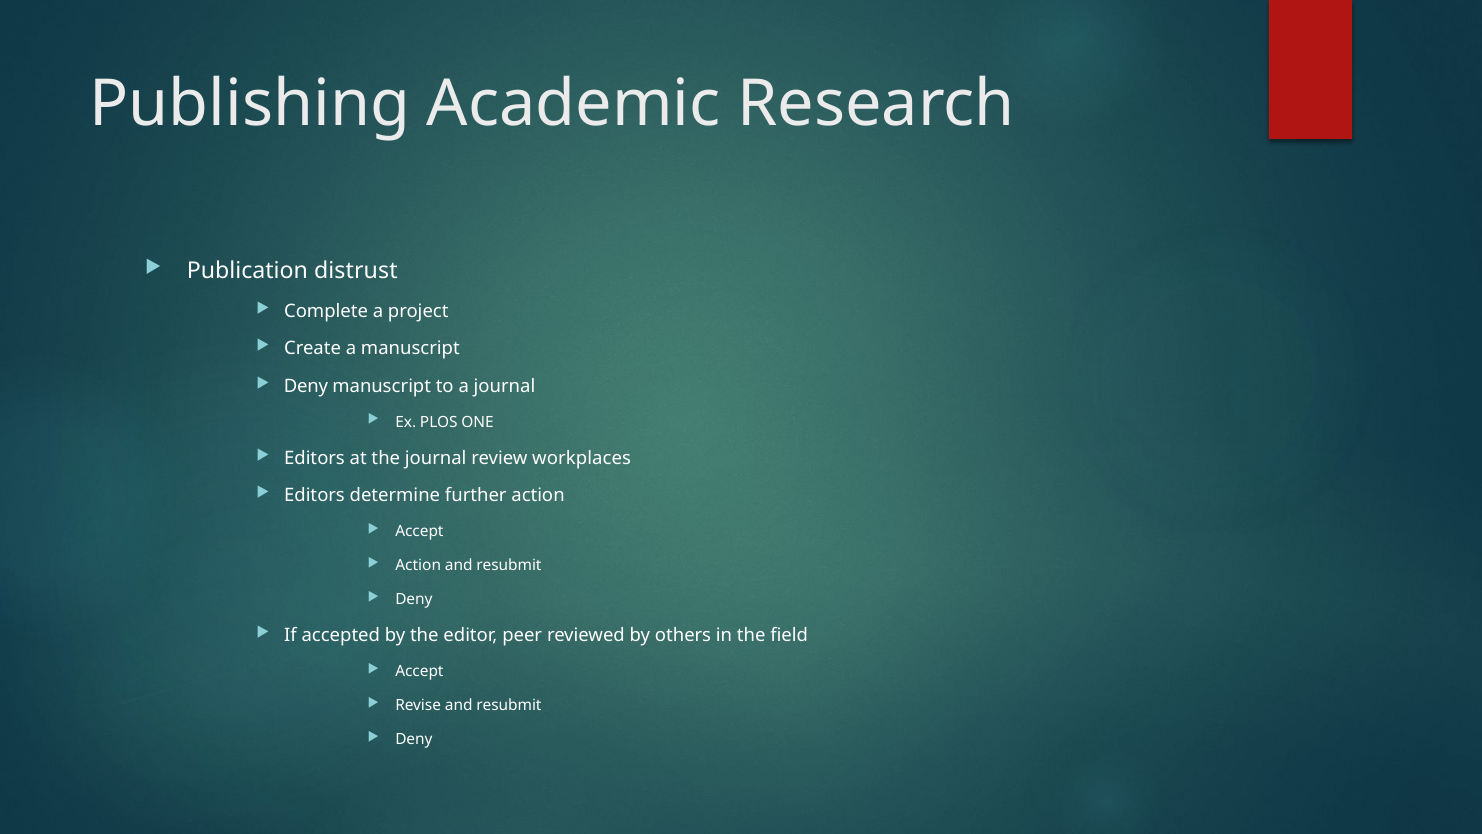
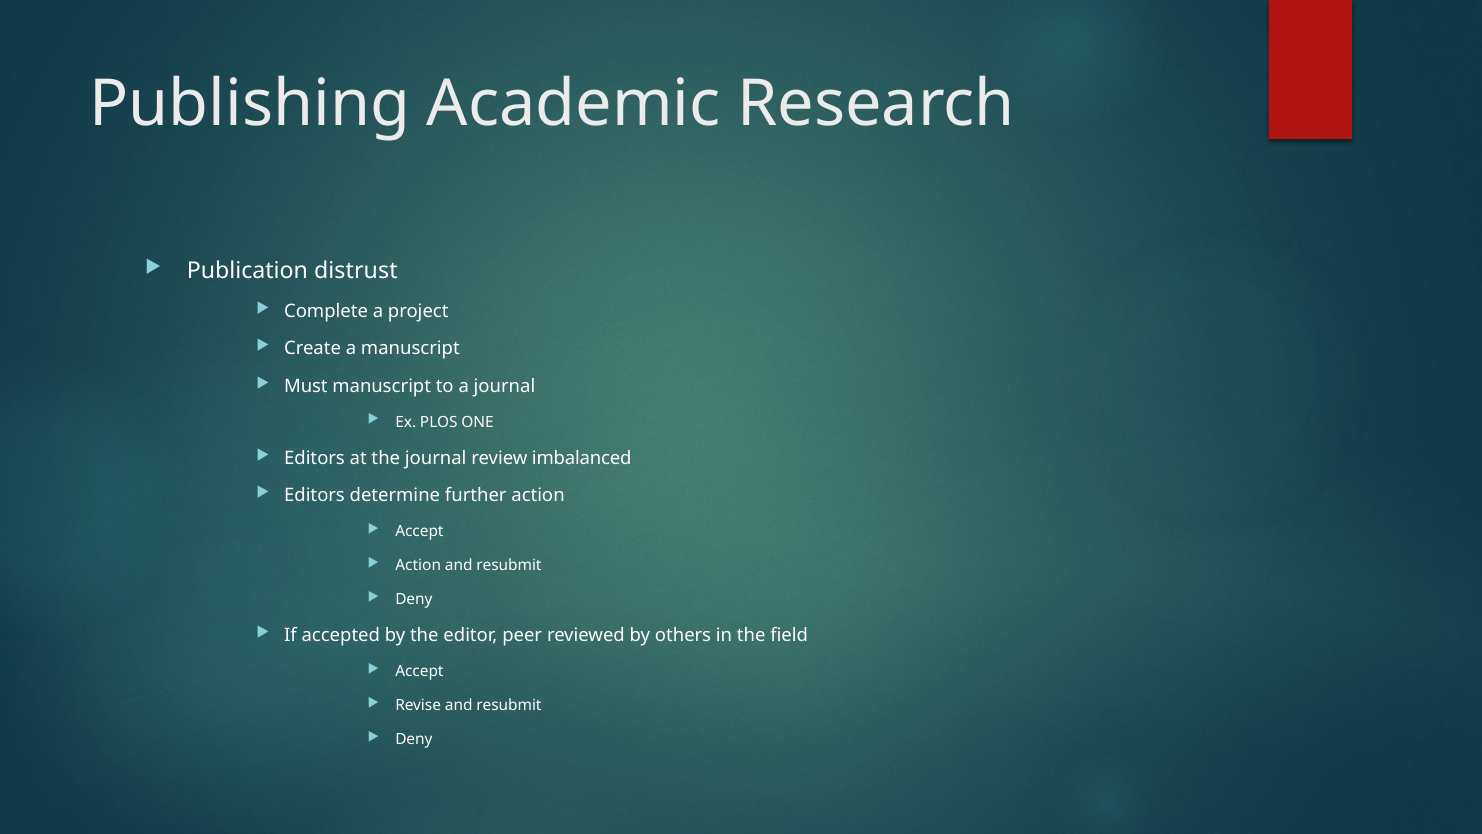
Deny at (306, 386): Deny -> Must
workplaces: workplaces -> imbalanced
